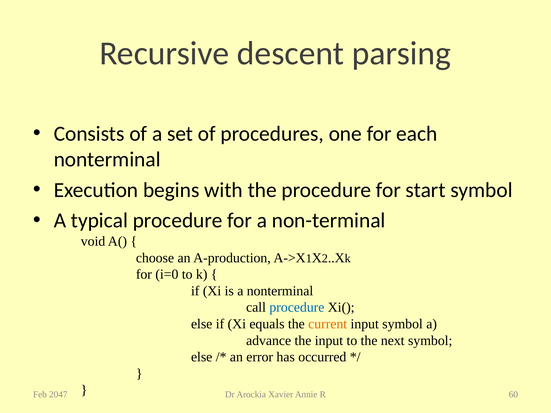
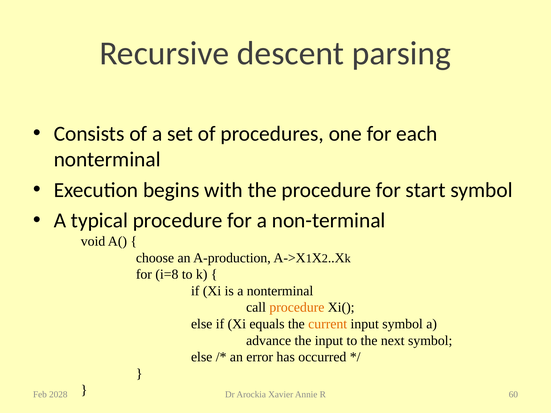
i=0: i=0 -> i=8
procedure at (297, 308) colour: blue -> orange
2047: 2047 -> 2028
